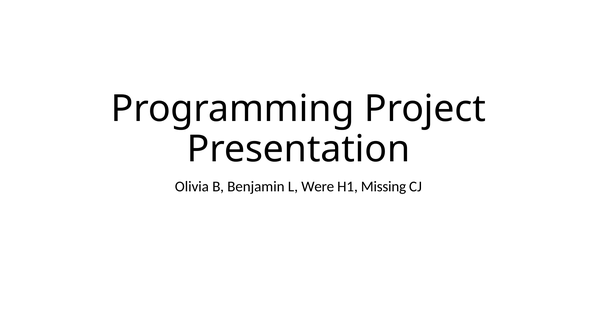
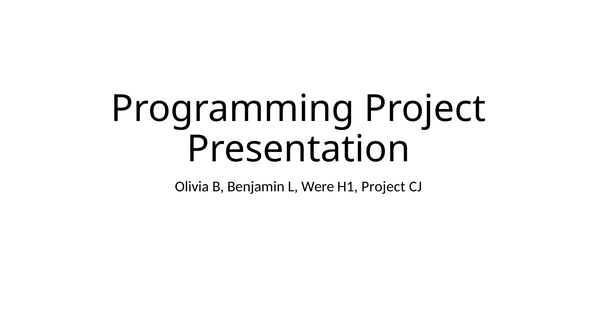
H1 Missing: Missing -> Project
